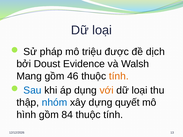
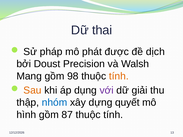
loại at (102, 30): loại -> thai
triệu: triệu -> phát
Evidence: Evidence -> Precision
46: 46 -> 98
Sau colour: blue -> orange
với colour: orange -> purple
loại at (140, 90): loại -> giải
84: 84 -> 87
